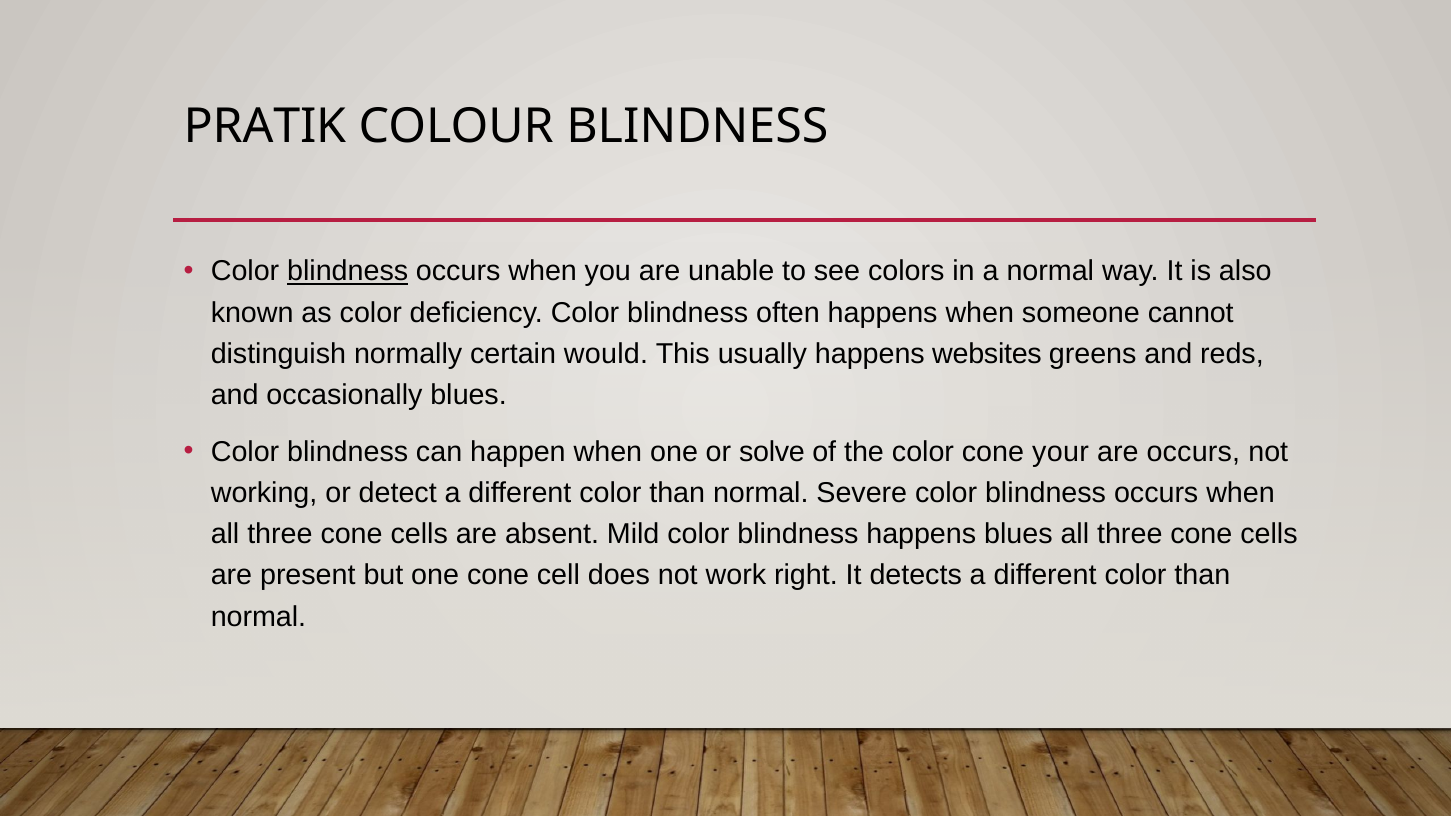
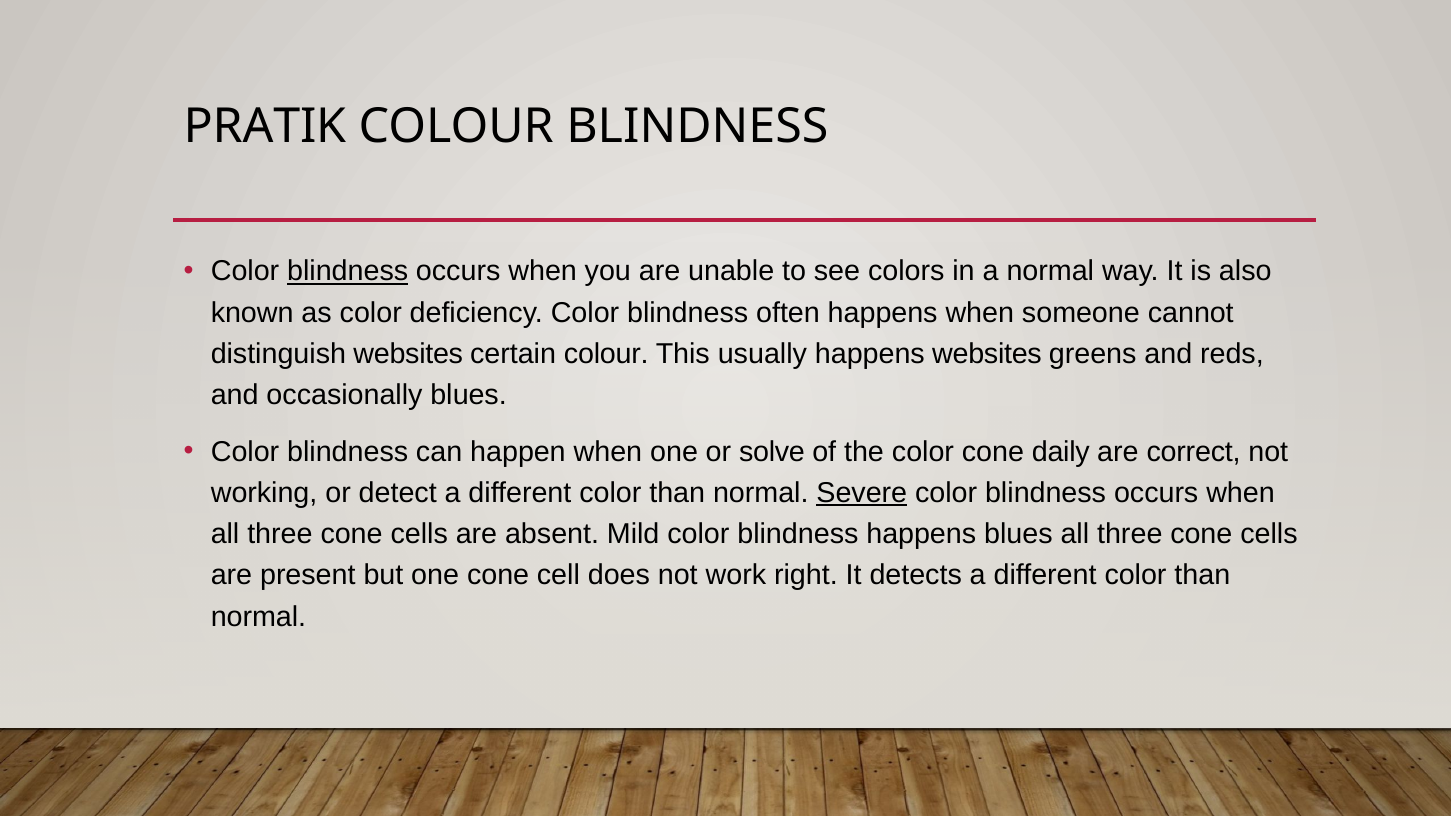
distinguish normally: normally -> websites
certain would: would -> colour
your: your -> daily
are occurs: occurs -> correct
Severe underline: none -> present
